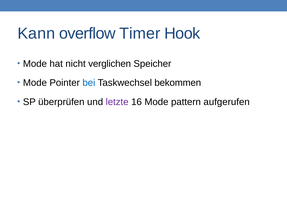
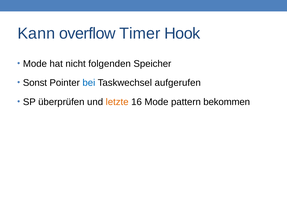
verglichen: verglichen -> folgenden
Mode at (35, 83): Mode -> Sonst
bekommen: bekommen -> aufgerufen
letzte colour: purple -> orange
aufgerufen: aufgerufen -> bekommen
